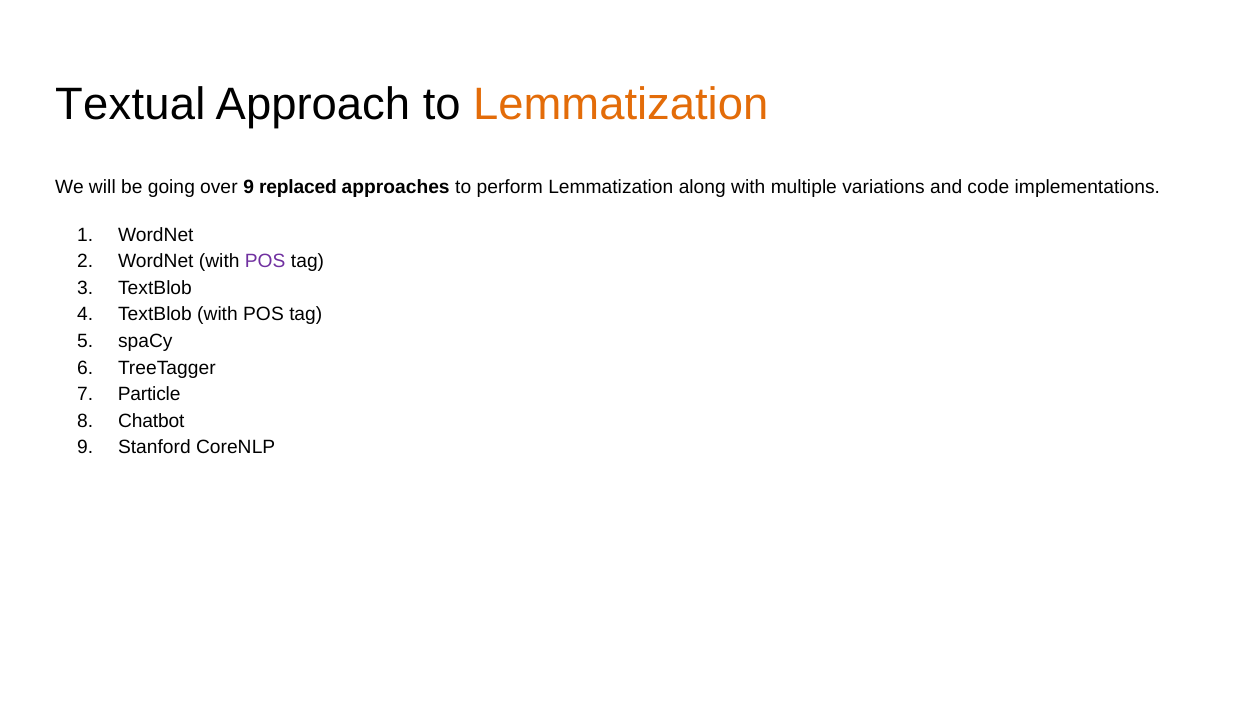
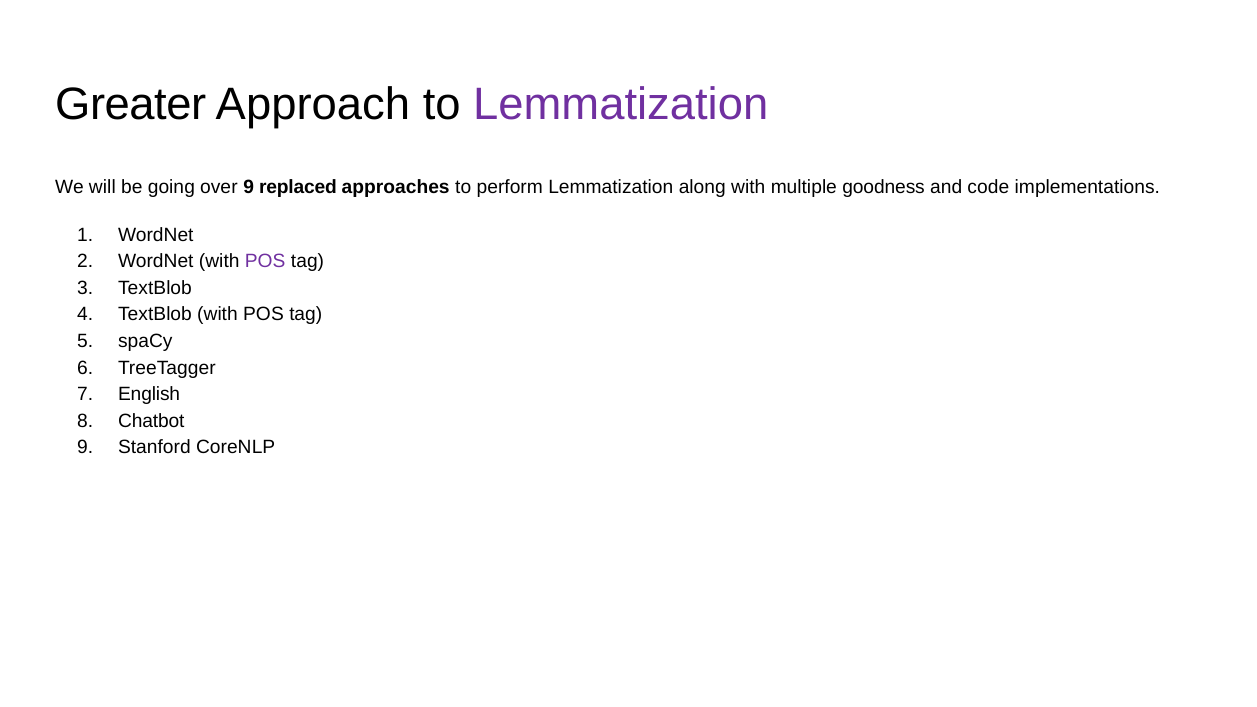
Textual: Textual -> Greater
Lemmatization at (621, 104) colour: orange -> purple
variations: variations -> goodness
Particle: Particle -> English
